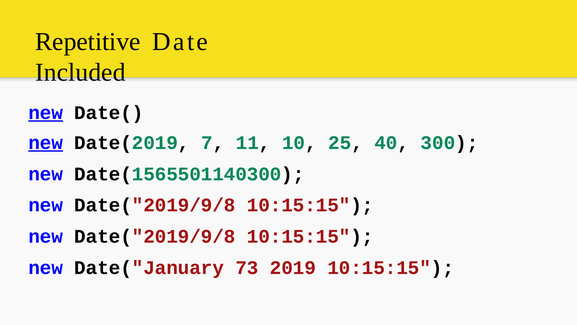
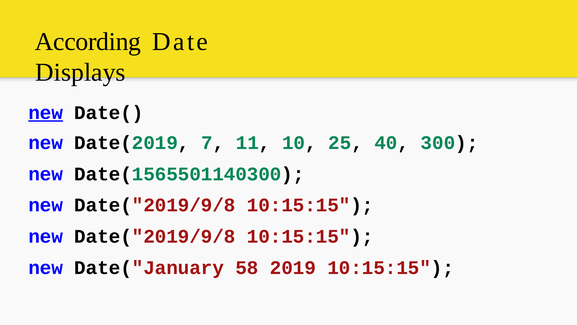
Repetitive: Repetitive -> According
Included: Included -> Displays
new at (46, 142) underline: present -> none
73: 73 -> 58
